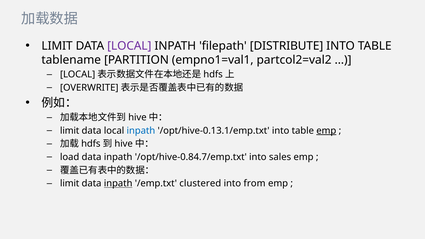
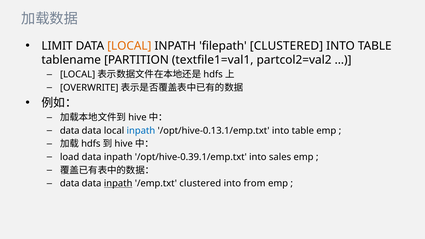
LOCAL at (129, 46) colour: purple -> orange
filepath DISTRIBUTE: DISTRIBUTE -> CLUSTERED
empno1=val1: empno1=val1 -> textfile1=val1
limit at (70, 131): limit -> data
emp at (326, 131) underline: present -> none
/opt/hive-0.84.7/emp.txt: /opt/hive-0.84.7/emp.txt -> /opt/hive-0.39.1/emp.txt
limit at (70, 184): limit -> data
